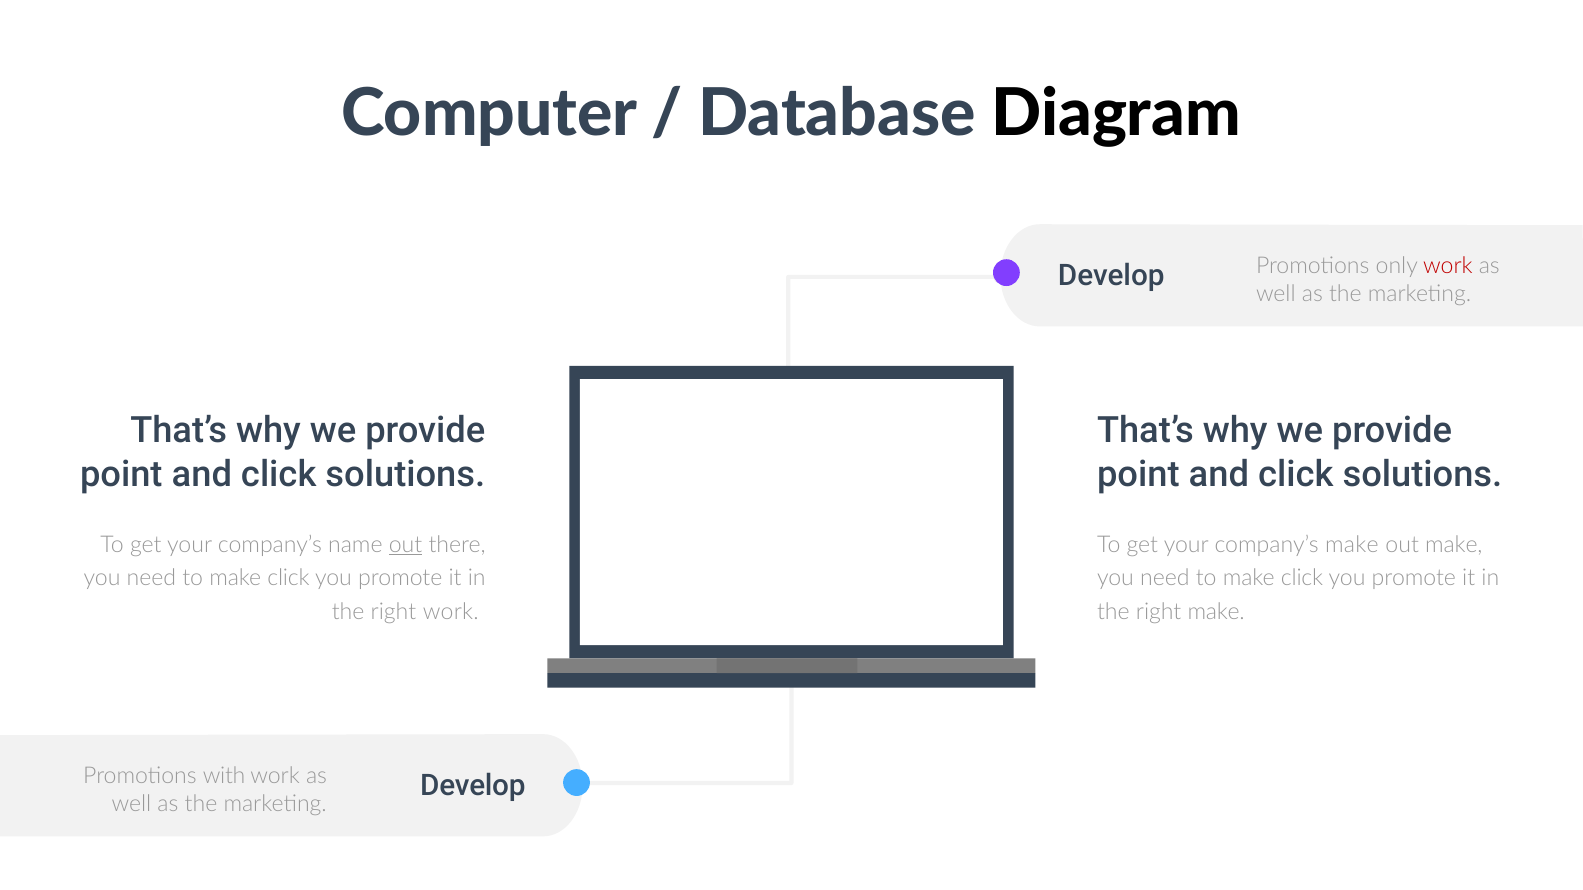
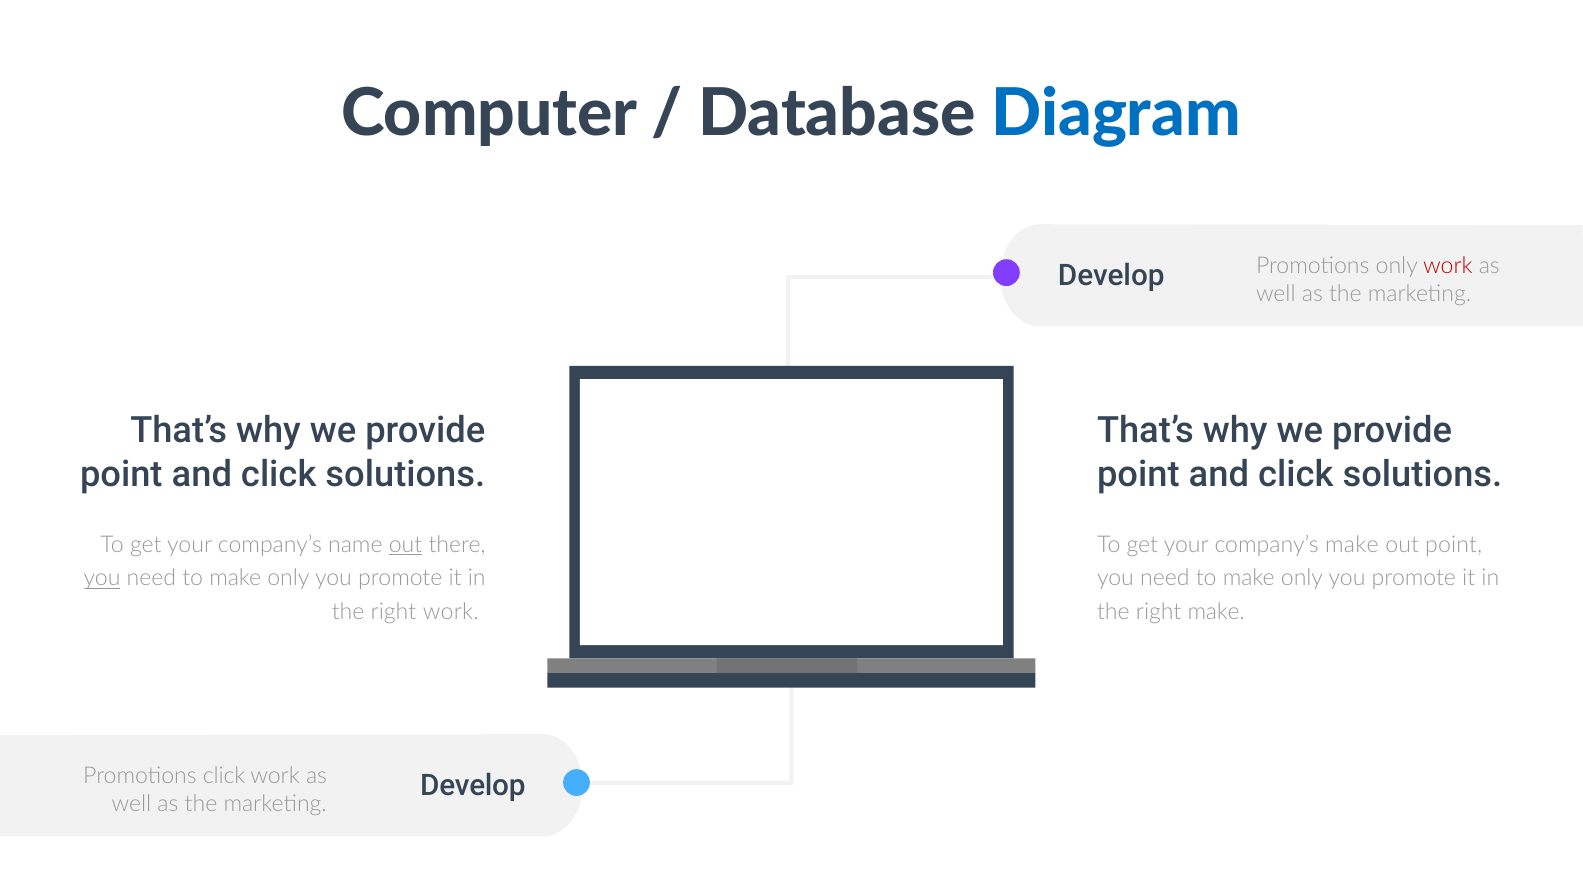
Diagram colour: black -> blue
out make: make -> point
you at (102, 579) underline: none -> present
click at (288, 579): click -> only
click at (1302, 579): click -> only
Promotions with: with -> click
